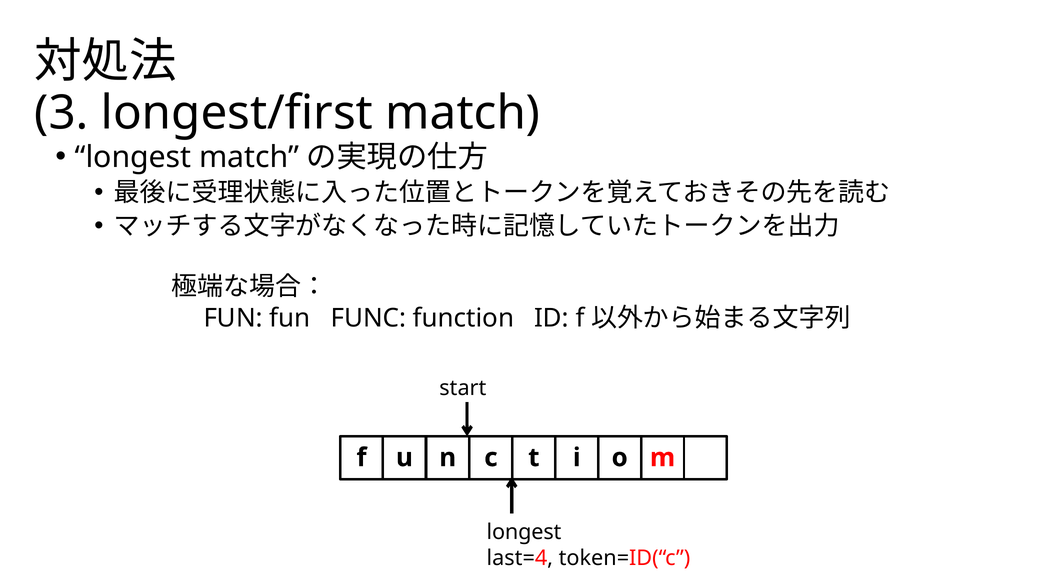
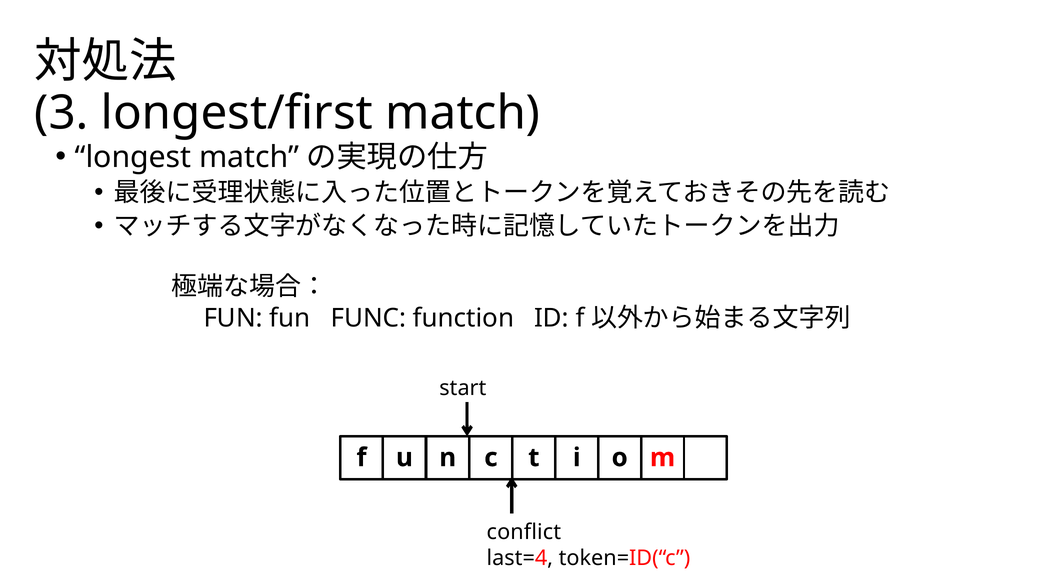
longest at (524, 532): longest -> conflict
